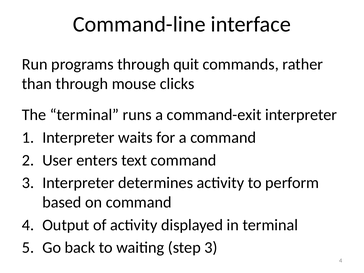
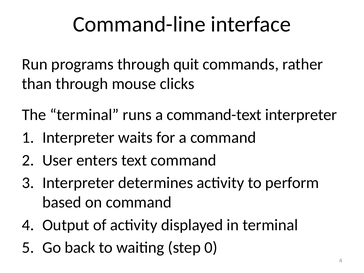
command-exit: command-exit -> command-text
step 3: 3 -> 0
